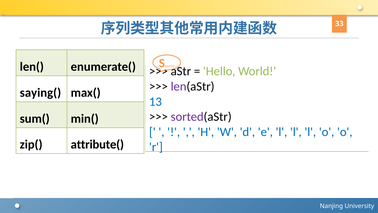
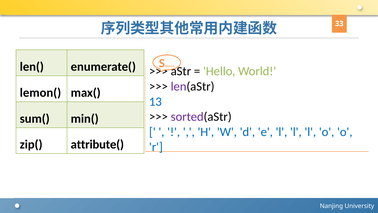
saying(: saying( -> lemon(
